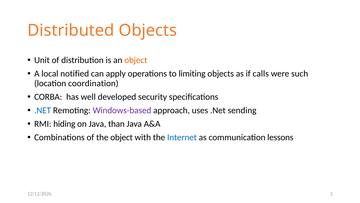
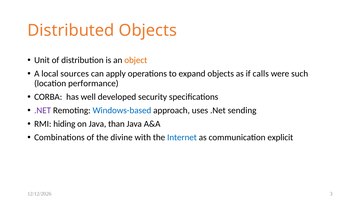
notified: notified -> sources
limiting: limiting -> expand
coordination: coordination -> performance
.NET at (43, 110) colour: blue -> purple
Windows-based colour: purple -> blue
the object: object -> divine
lessons: lessons -> explicit
